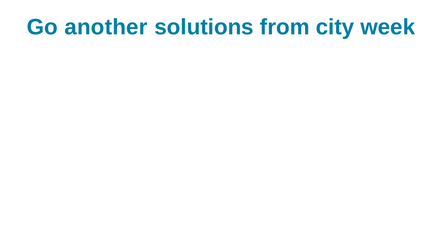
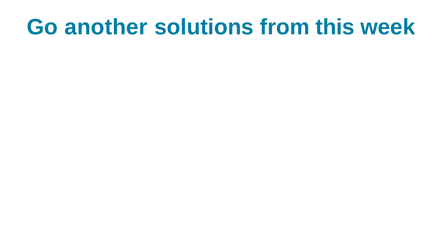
city: city -> this
